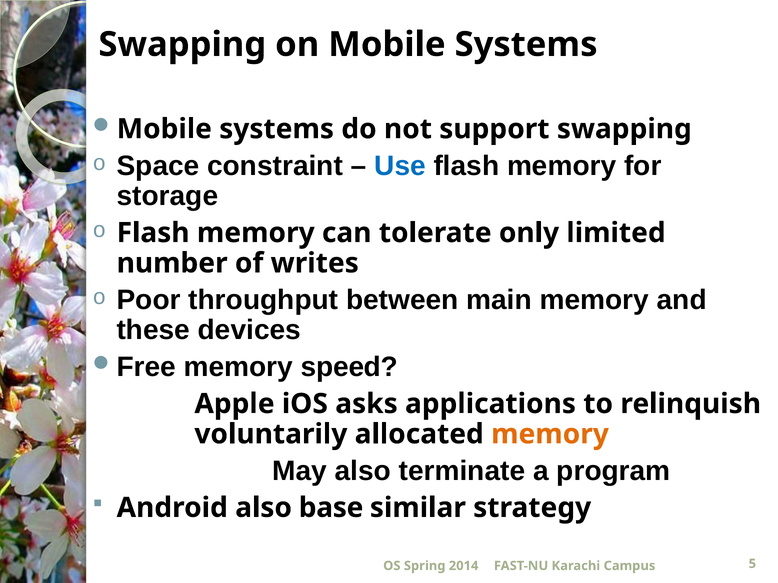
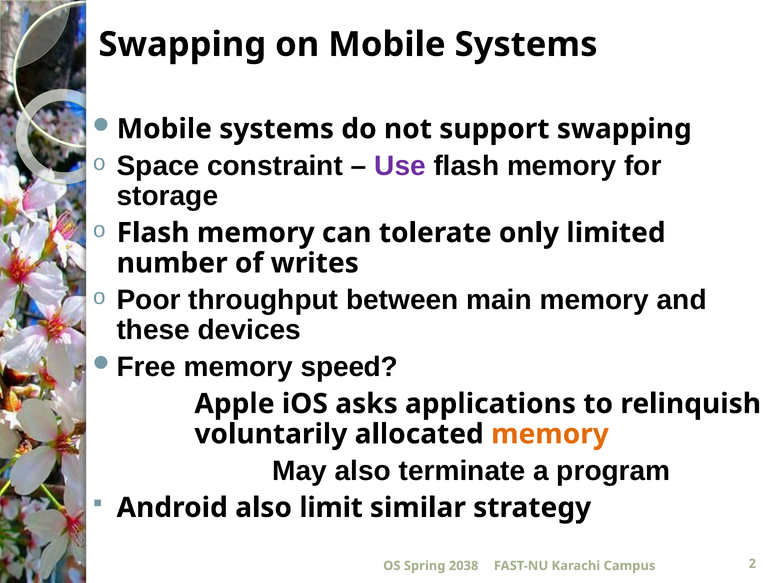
Use colour: blue -> purple
base: base -> limit
2014: 2014 -> 2038
5: 5 -> 2
